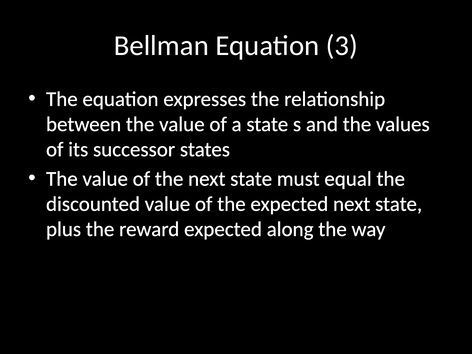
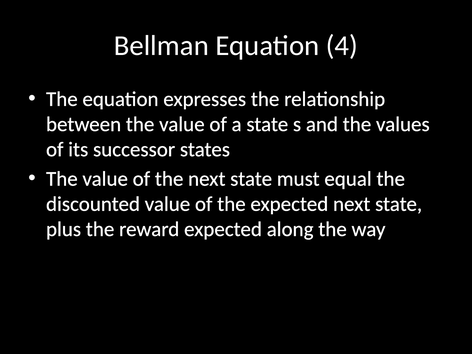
3: 3 -> 4
